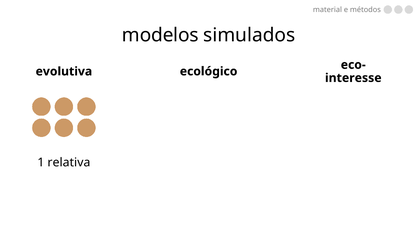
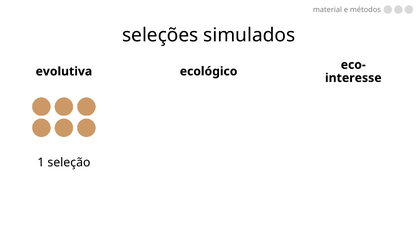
modelos: modelos -> seleções
relativa: relativa -> seleção
